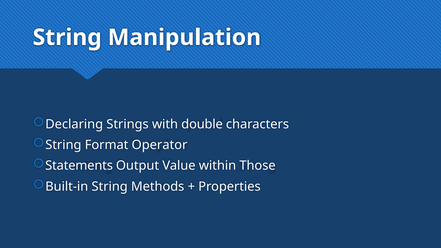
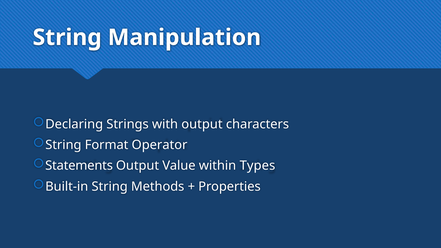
with double: double -> output
Those: Those -> Types
